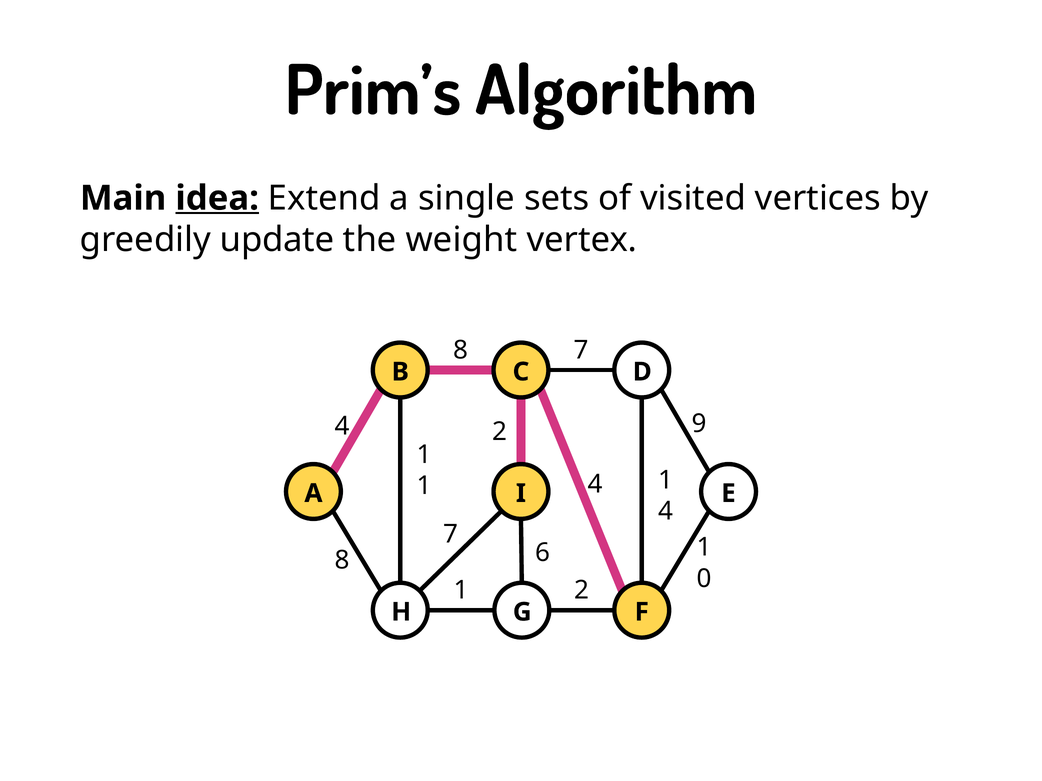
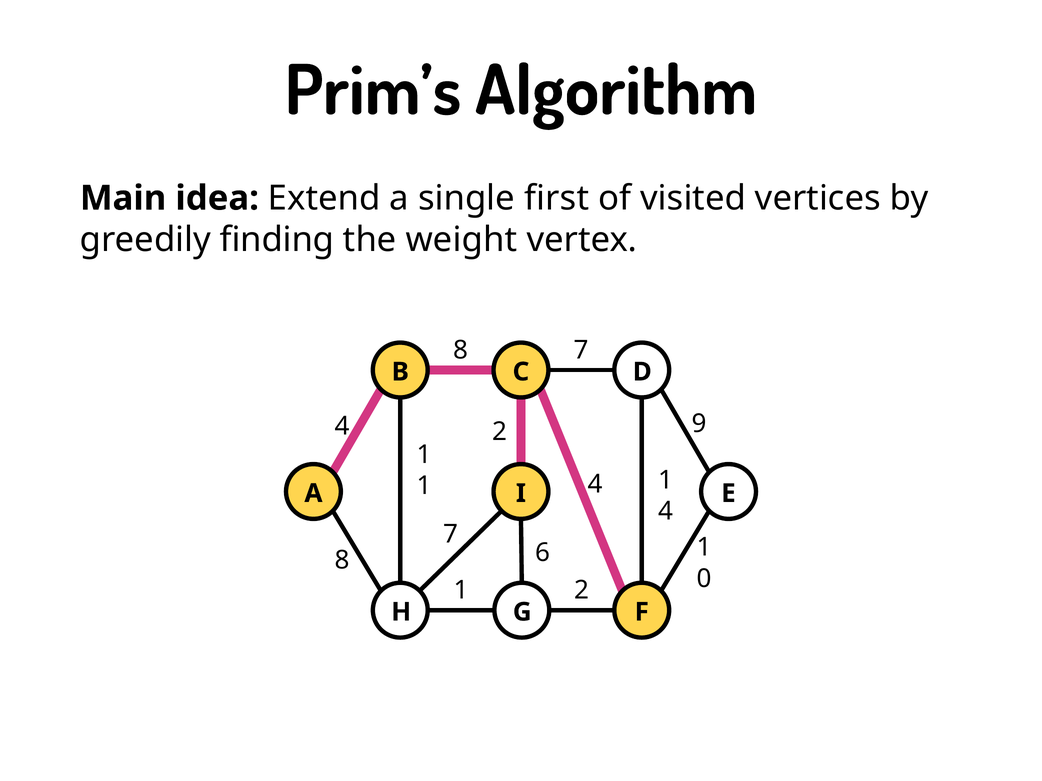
idea underline: present -> none
sets: sets -> first
update: update -> finding
